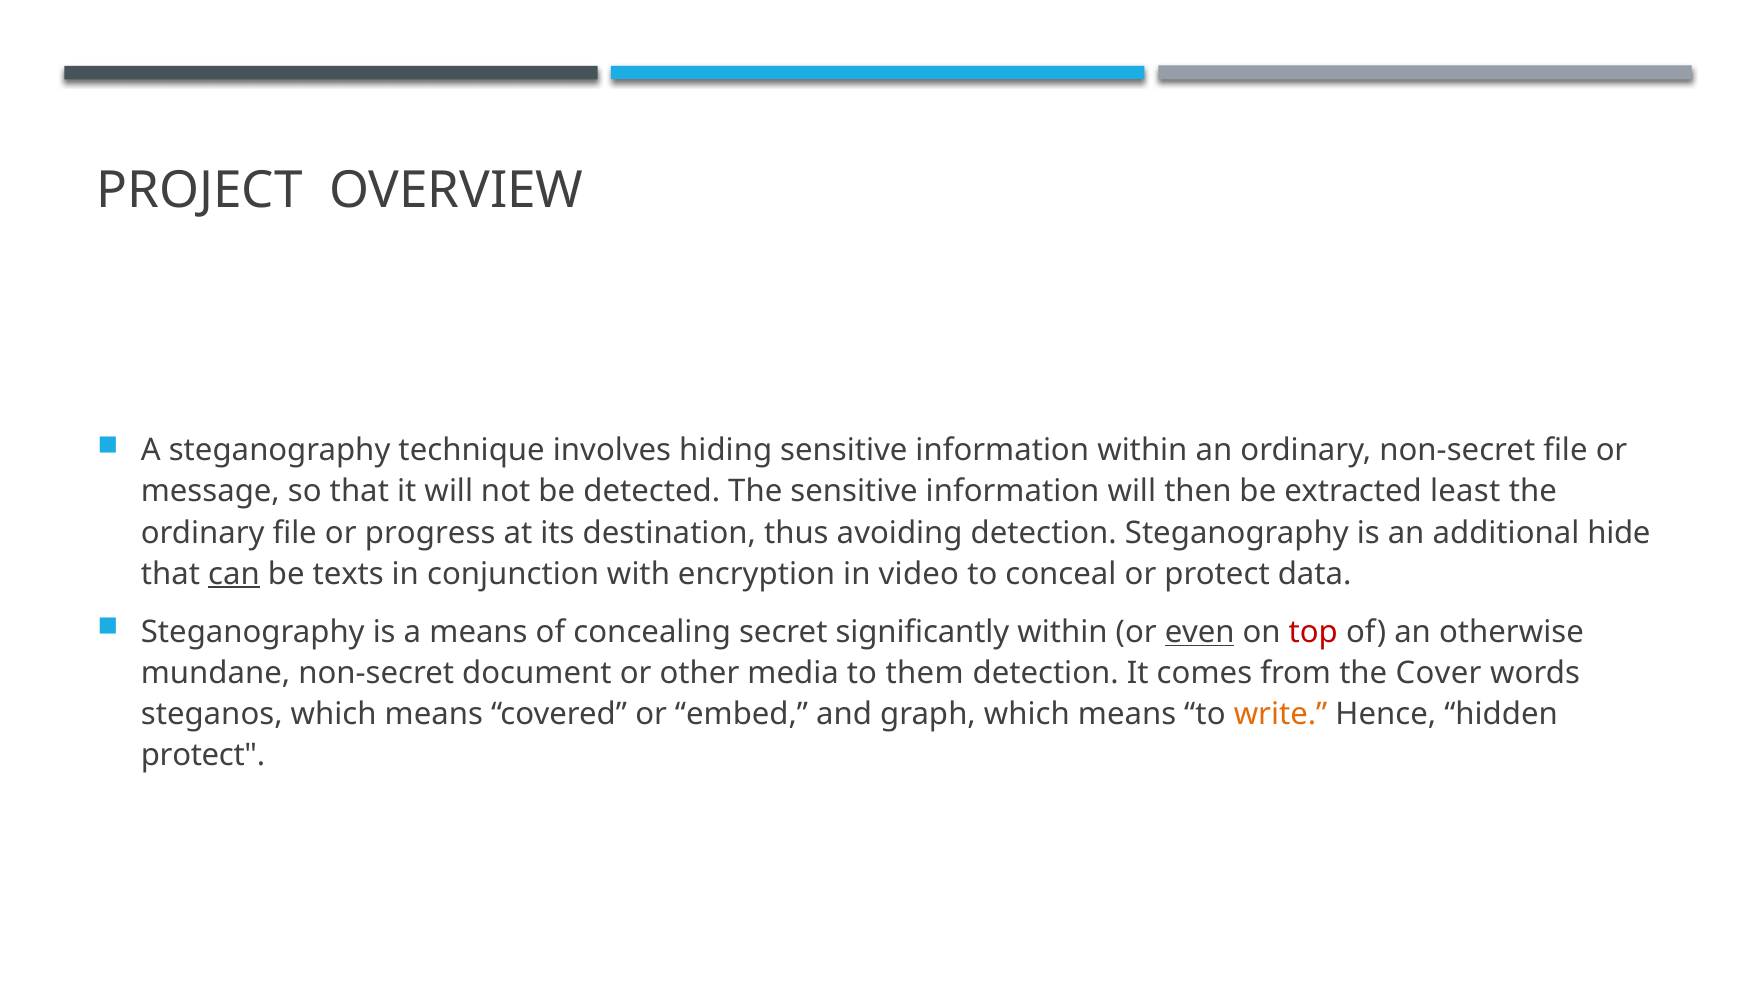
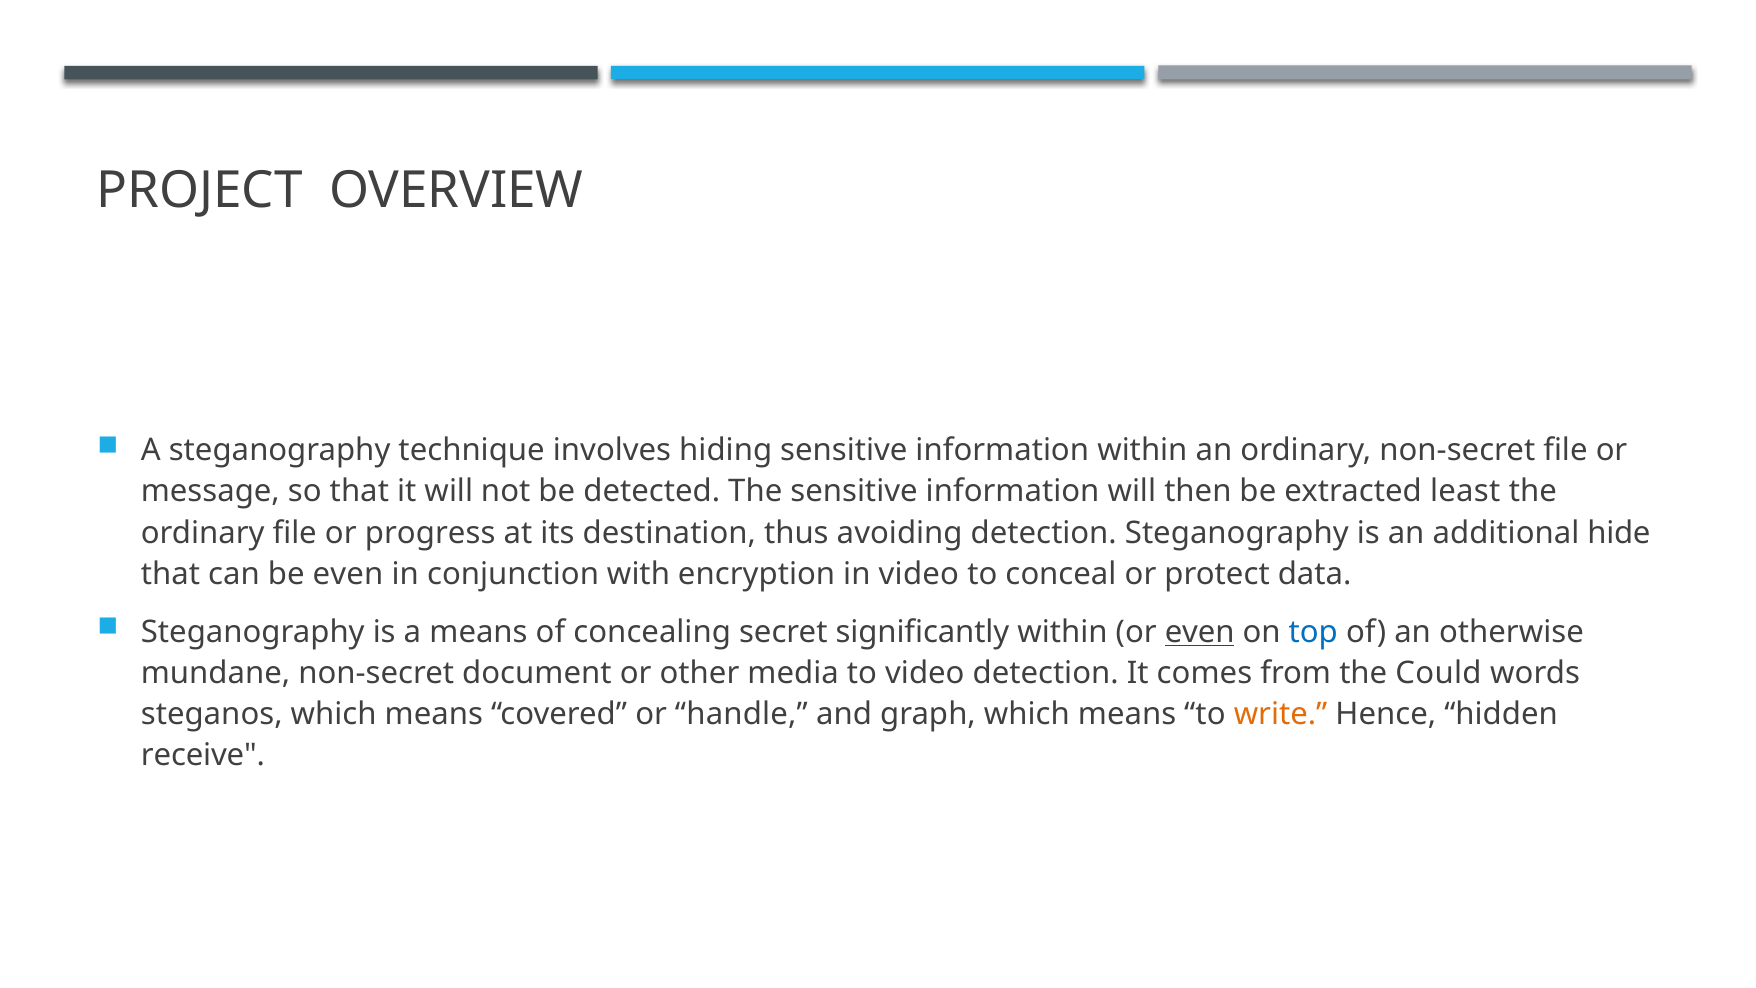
can underline: present -> none
be texts: texts -> even
top colour: red -> blue
to them: them -> video
Cover: Cover -> Could
embed: embed -> handle
protect at (203, 755): protect -> receive
